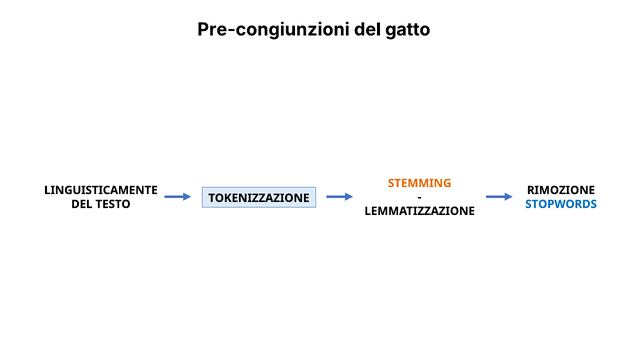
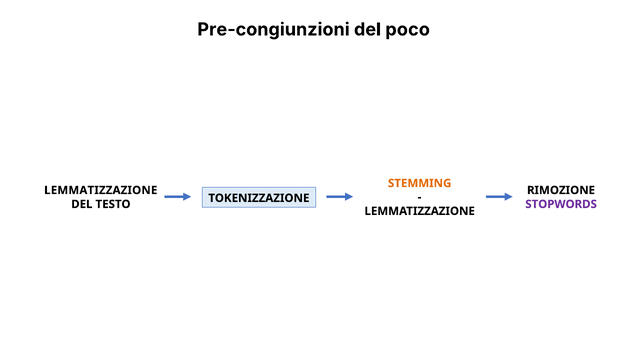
gatto: gatto -> poco
LINGUISTICAMENTE at (101, 190): LINGUISTICAMENTE -> LEMMATIZZAZIONE
STOPWORDS colour: blue -> purple
